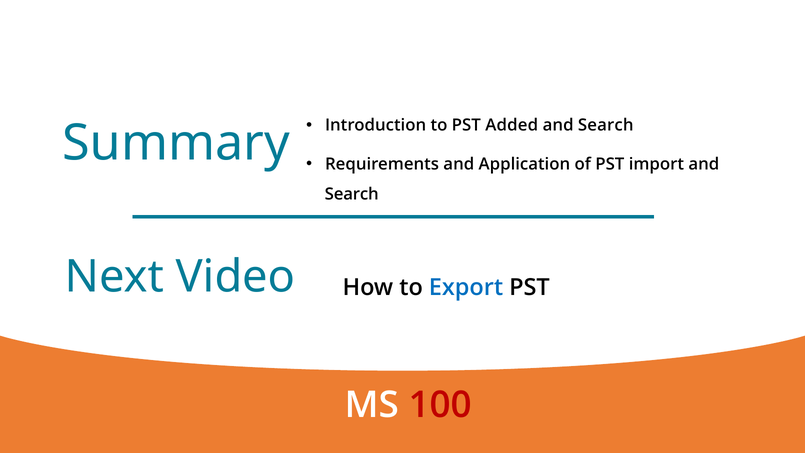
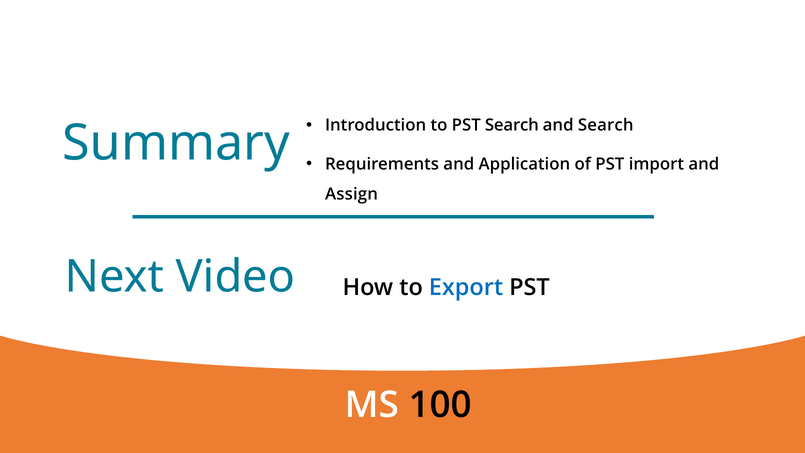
PST Added: Added -> Search
Search at (352, 194): Search -> Assign
100 colour: red -> black
